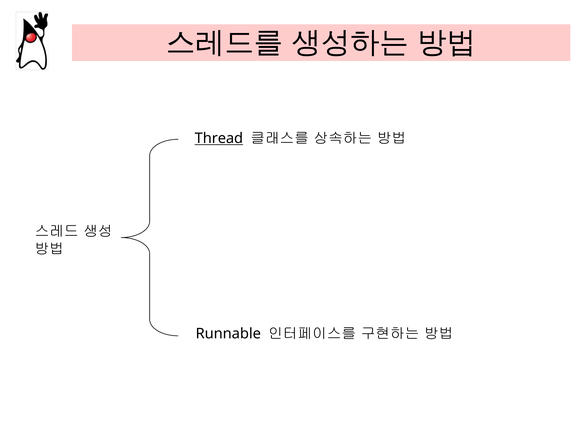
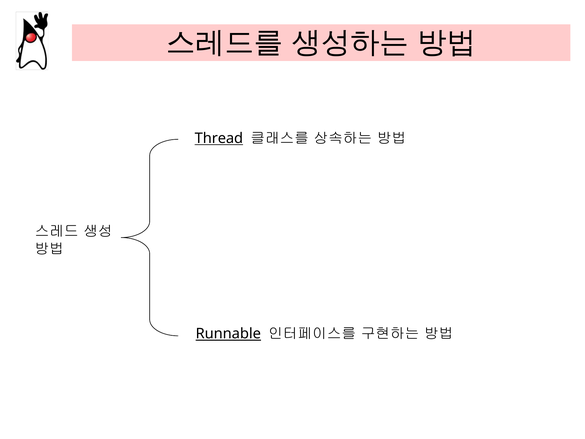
Runnable underline: none -> present
